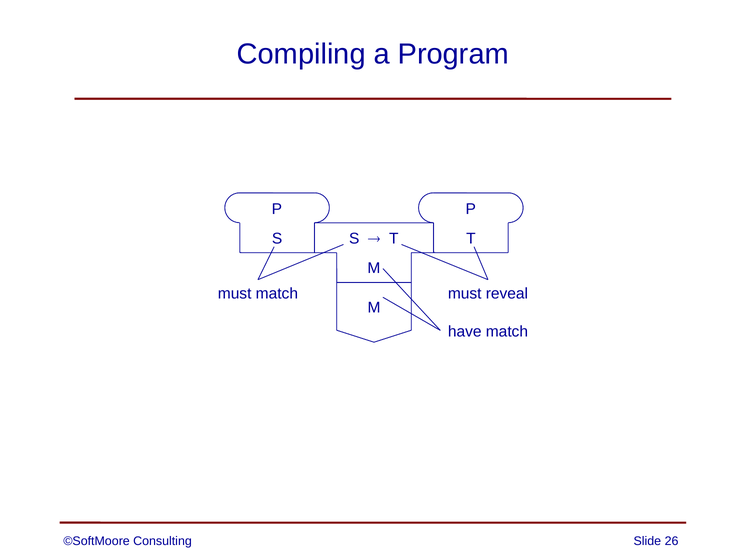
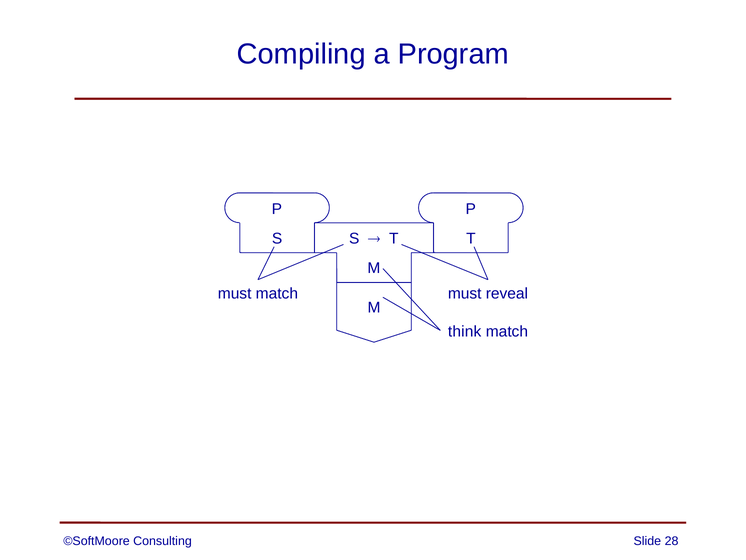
have: have -> think
26: 26 -> 28
